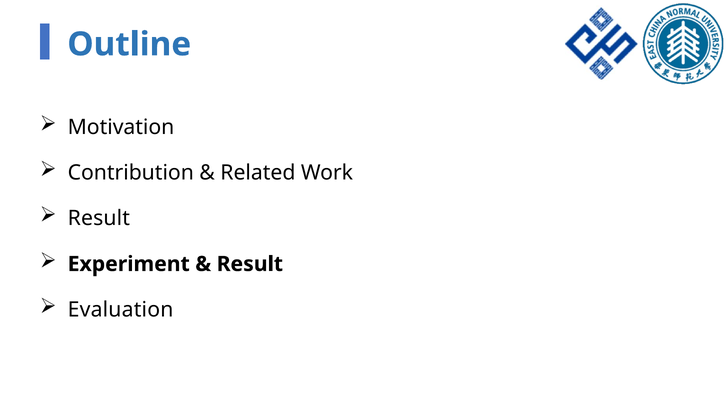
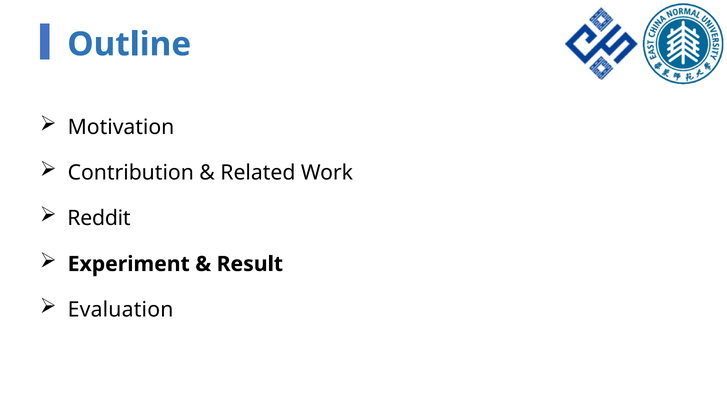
Result at (99, 218): Result -> Reddit
